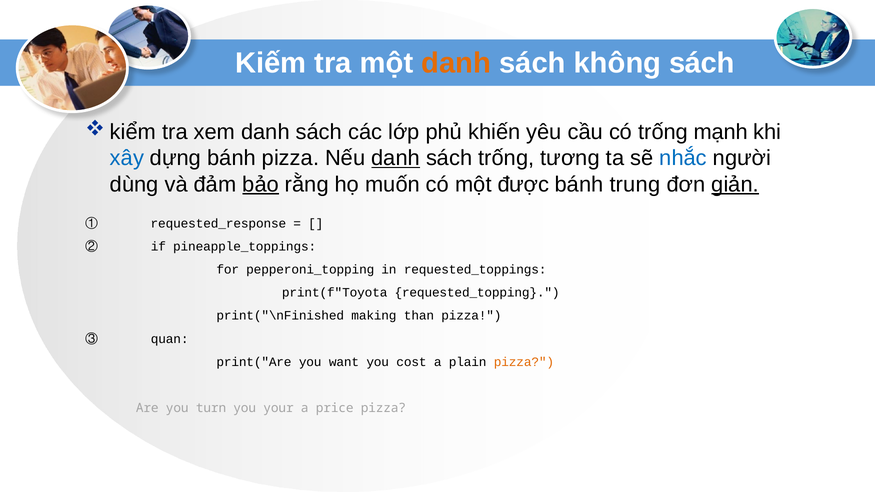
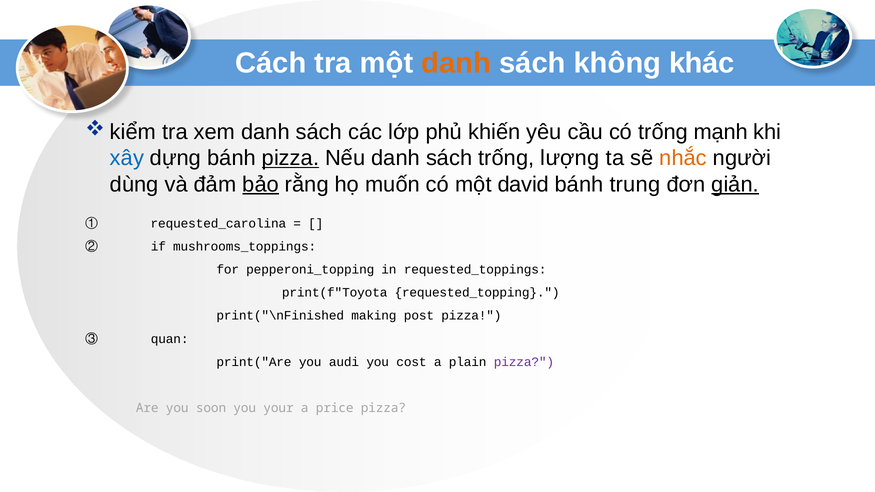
Kiếm: Kiếm -> Cách
không sách: sách -> khác
pizza at (290, 158) underline: none -> present
danh at (396, 158) underline: present -> none
tương: tương -> lượng
nhắc colour: blue -> orange
được: được -> david
requested_response: requested_response -> requested_carolina
pineapple_toppings: pineapple_toppings -> mushrooms_toppings
than: than -> post
want: want -> audi
pizza at (524, 362) colour: orange -> purple
turn: turn -> soon
